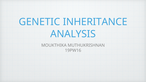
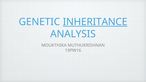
INHERITANCE underline: none -> present
